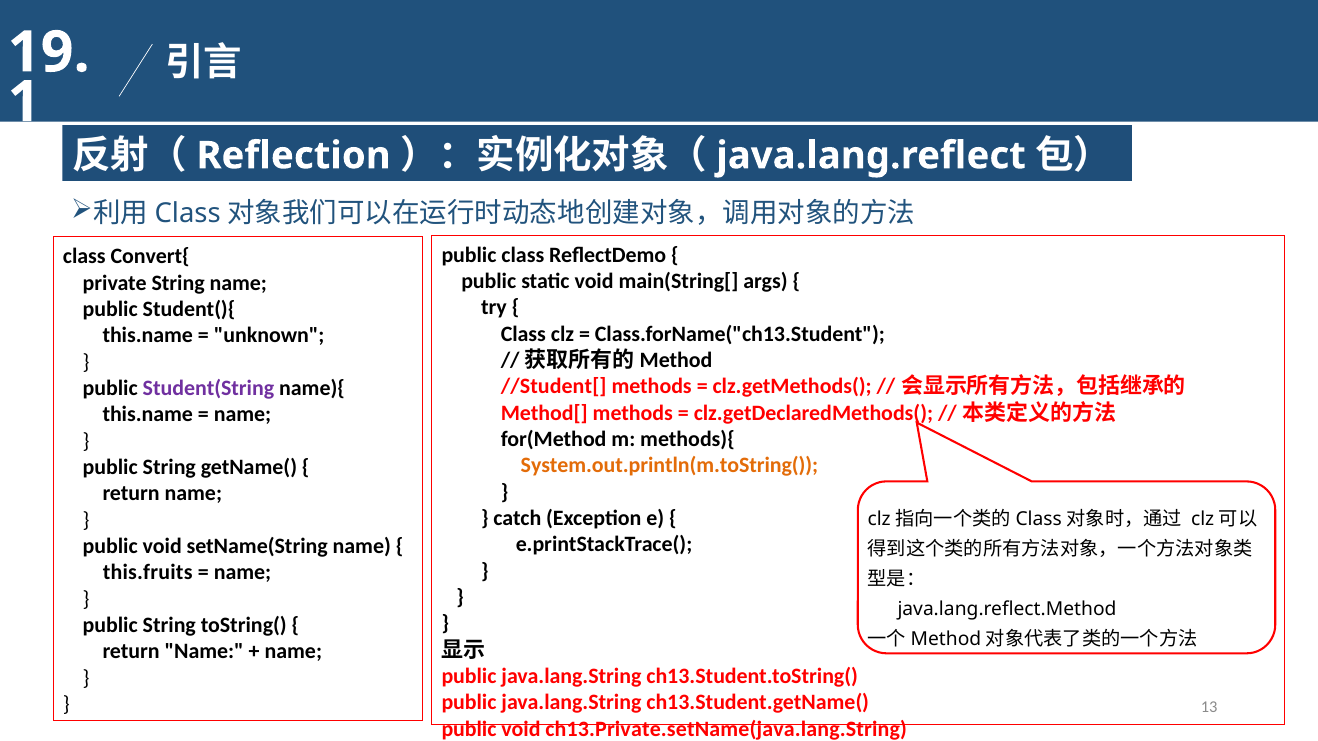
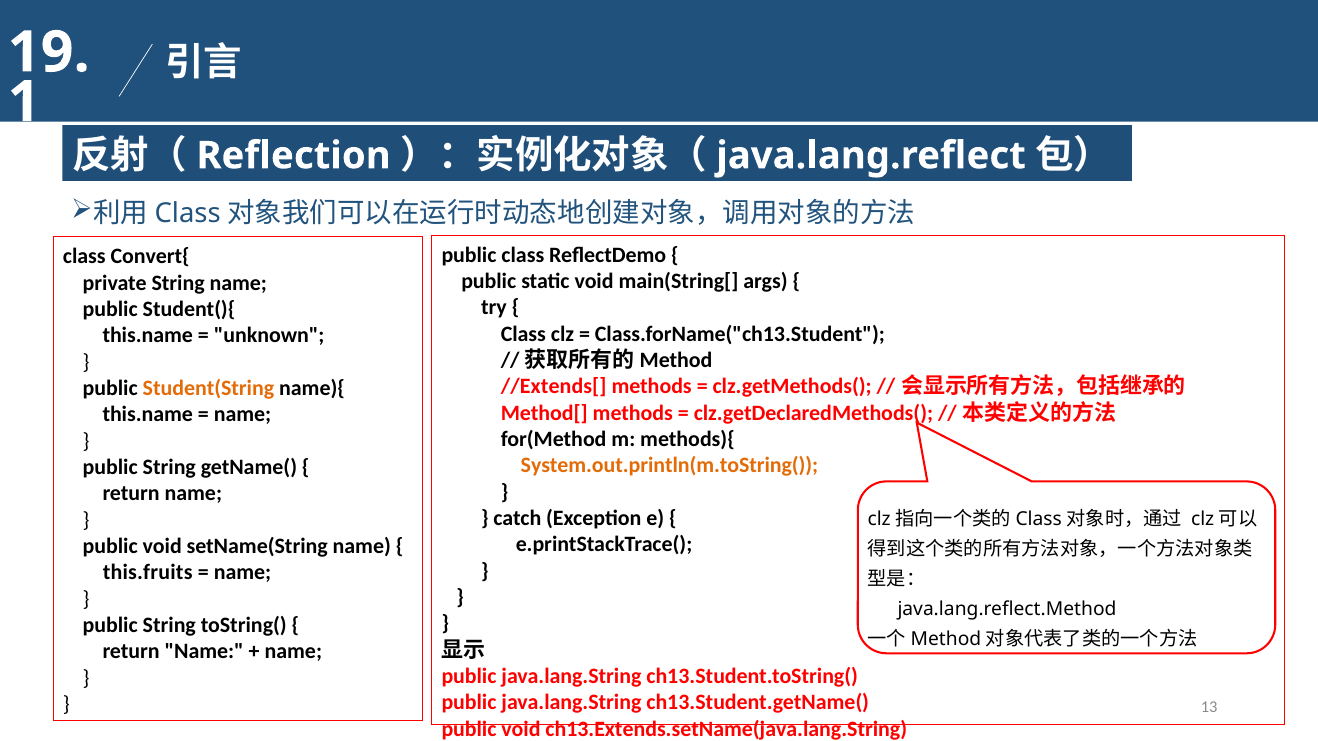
//Student[: //Student[ -> //Extends[
Student(String colour: purple -> orange
ch13.Private.setName(java.lang.String: ch13.Private.setName(java.lang.String -> ch13.Extends.setName(java.lang.String
